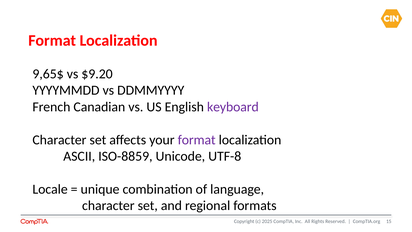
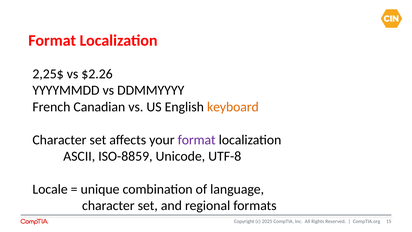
9,65$: 9,65$ -> 2,25$
$9.20: $9.20 -> $2.26
keyboard colour: purple -> orange
